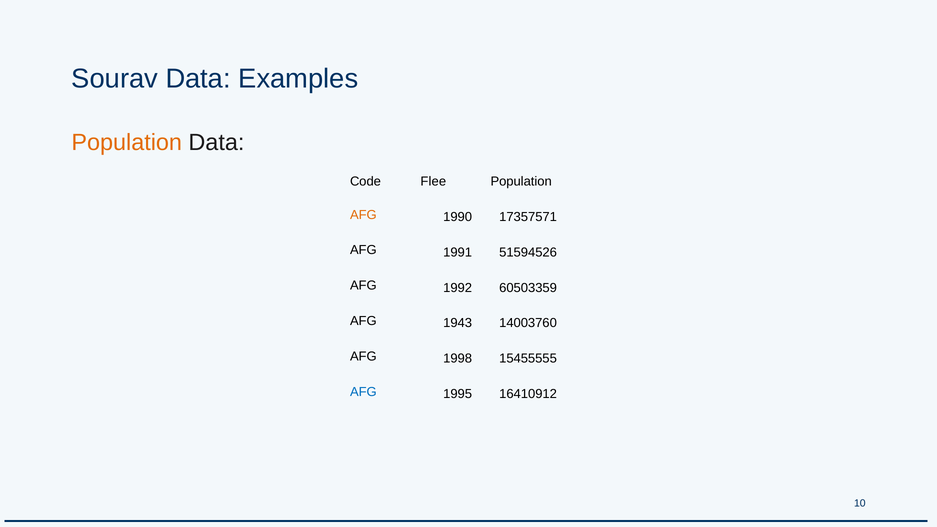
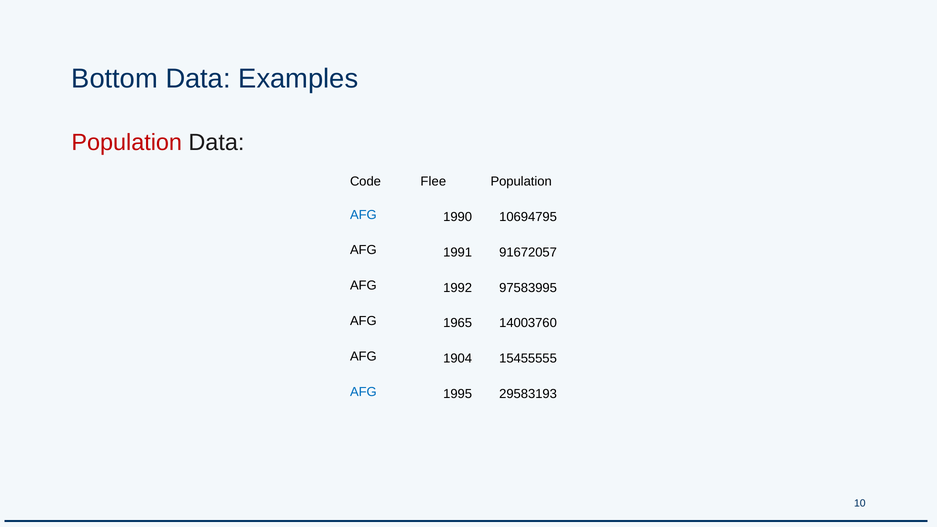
Sourav: Sourav -> Bottom
Population at (127, 142) colour: orange -> red
AFG at (363, 215) colour: orange -> blue
17357571: 17357571 -> 10694795
51594526: 51594526 -> 91672057
60503359: 60503359 -> 97583995
1943: 1943 -> 1965
1998: 1998 -> 1904
16410912: 16410912 -> 29583193
